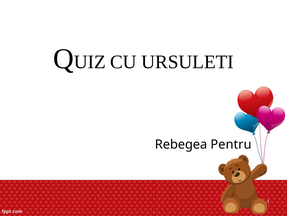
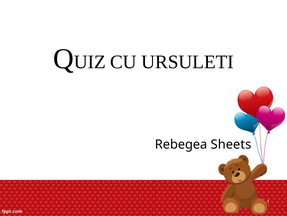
Pentru: Pentru -> Sheets
